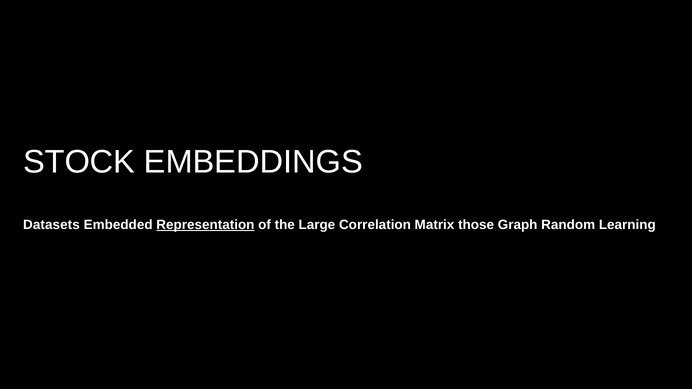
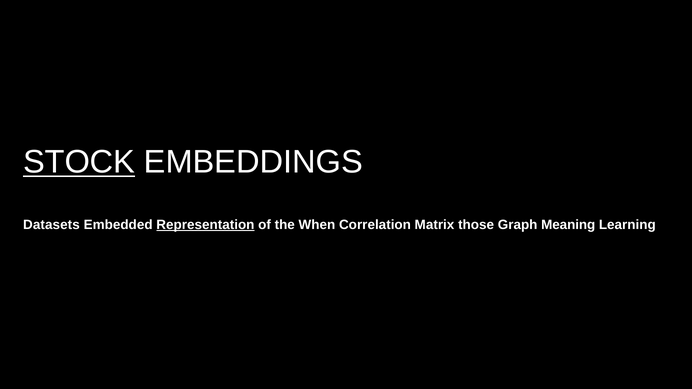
STOCK underline: none -> present
Large: Large -> When
Random: Random -> Meaning
